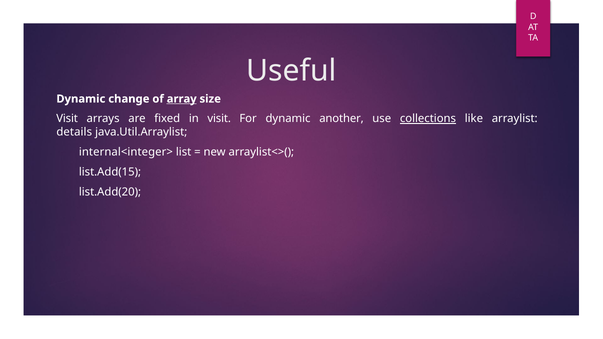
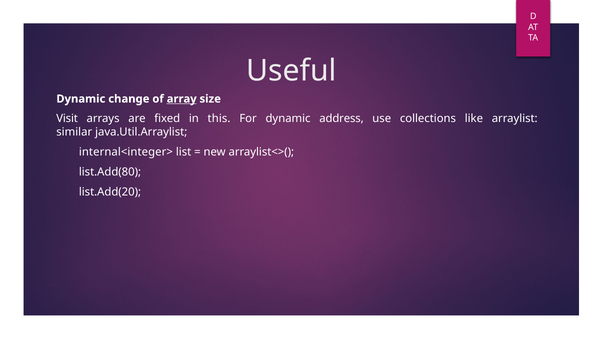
in visit: visit -> this
another: another -> address
collections underline: present -> none
details: details -> similar
list.Add(15: list.Add(15 -> list.Add(80
